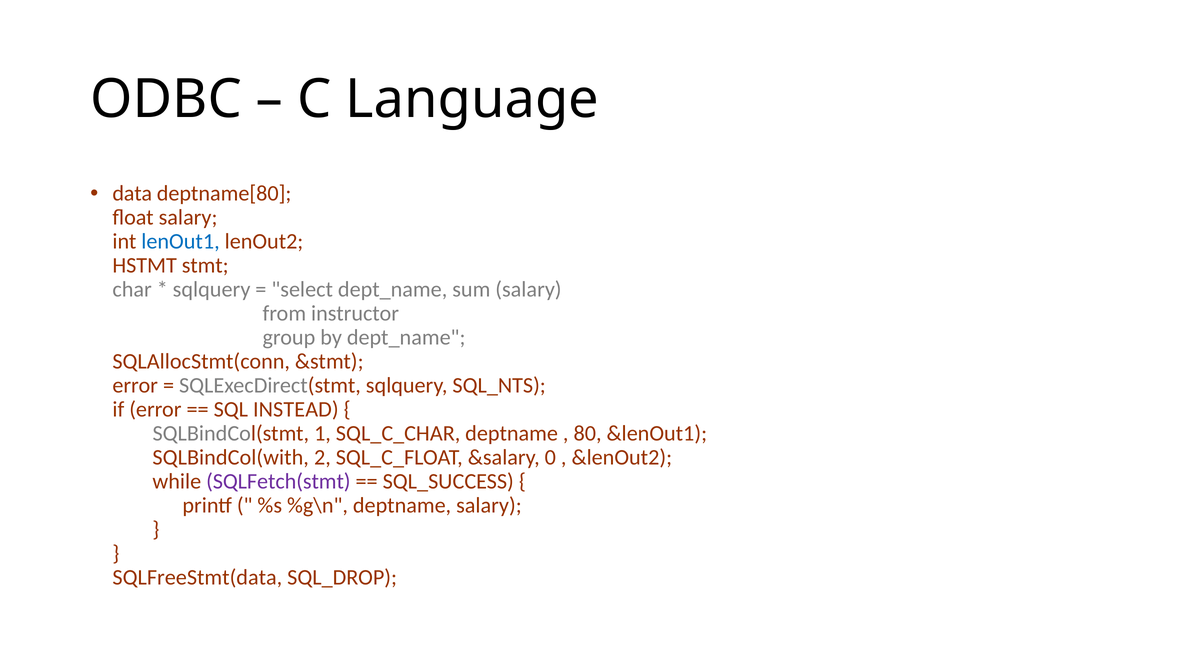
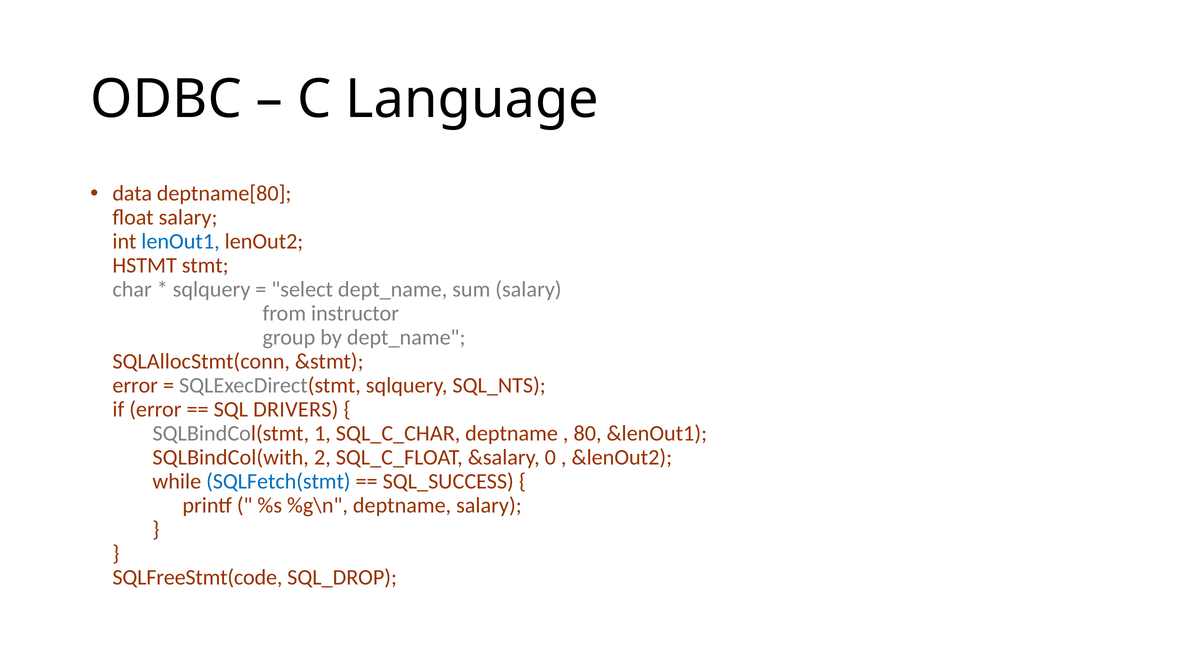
INSTEAD: INSTEAD -> DRIVERS
SQLFetch(stmt colour: purple -> blue
SQLFreeStmt(data: SQLFreeStmt(data -> SQLFreeStmt(code
